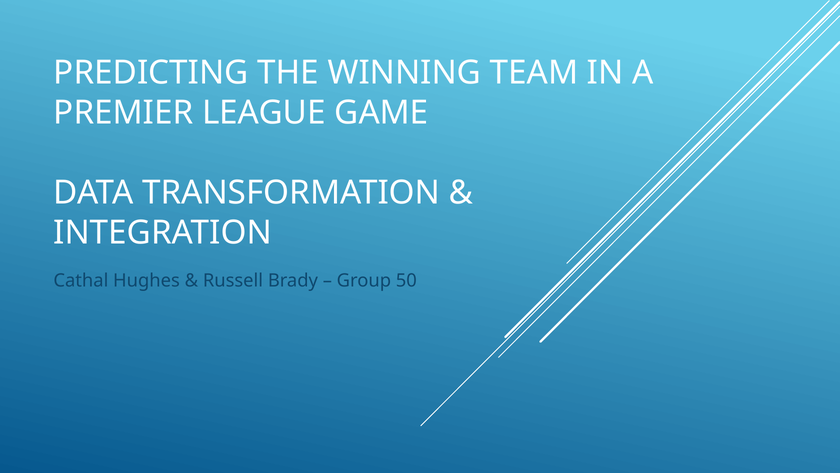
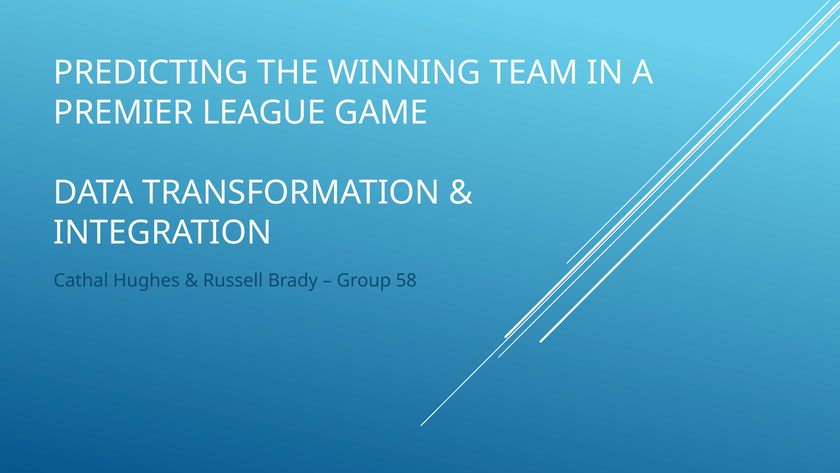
50: 50 -> 58
